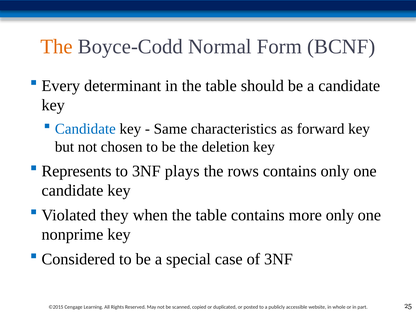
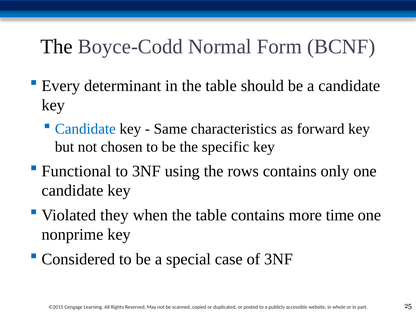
The at (57, 47) colour: orange -> black
deletion: deletion -> specific
Represents: Represents -> Functional
plays: plays -> using
more only: only -> time
